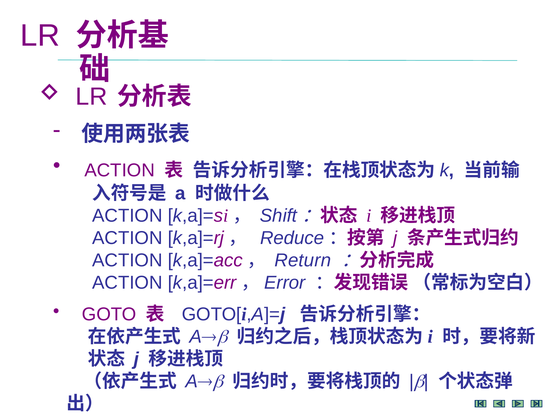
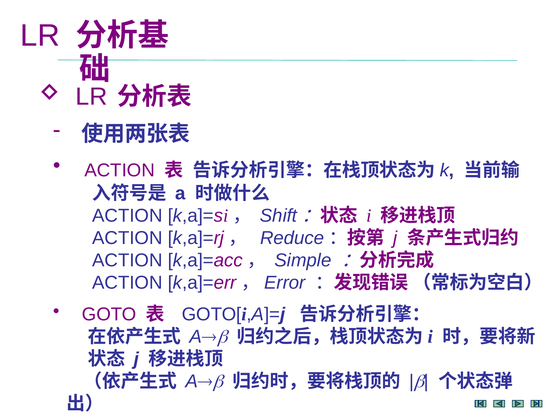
Return: Return -> Simple
